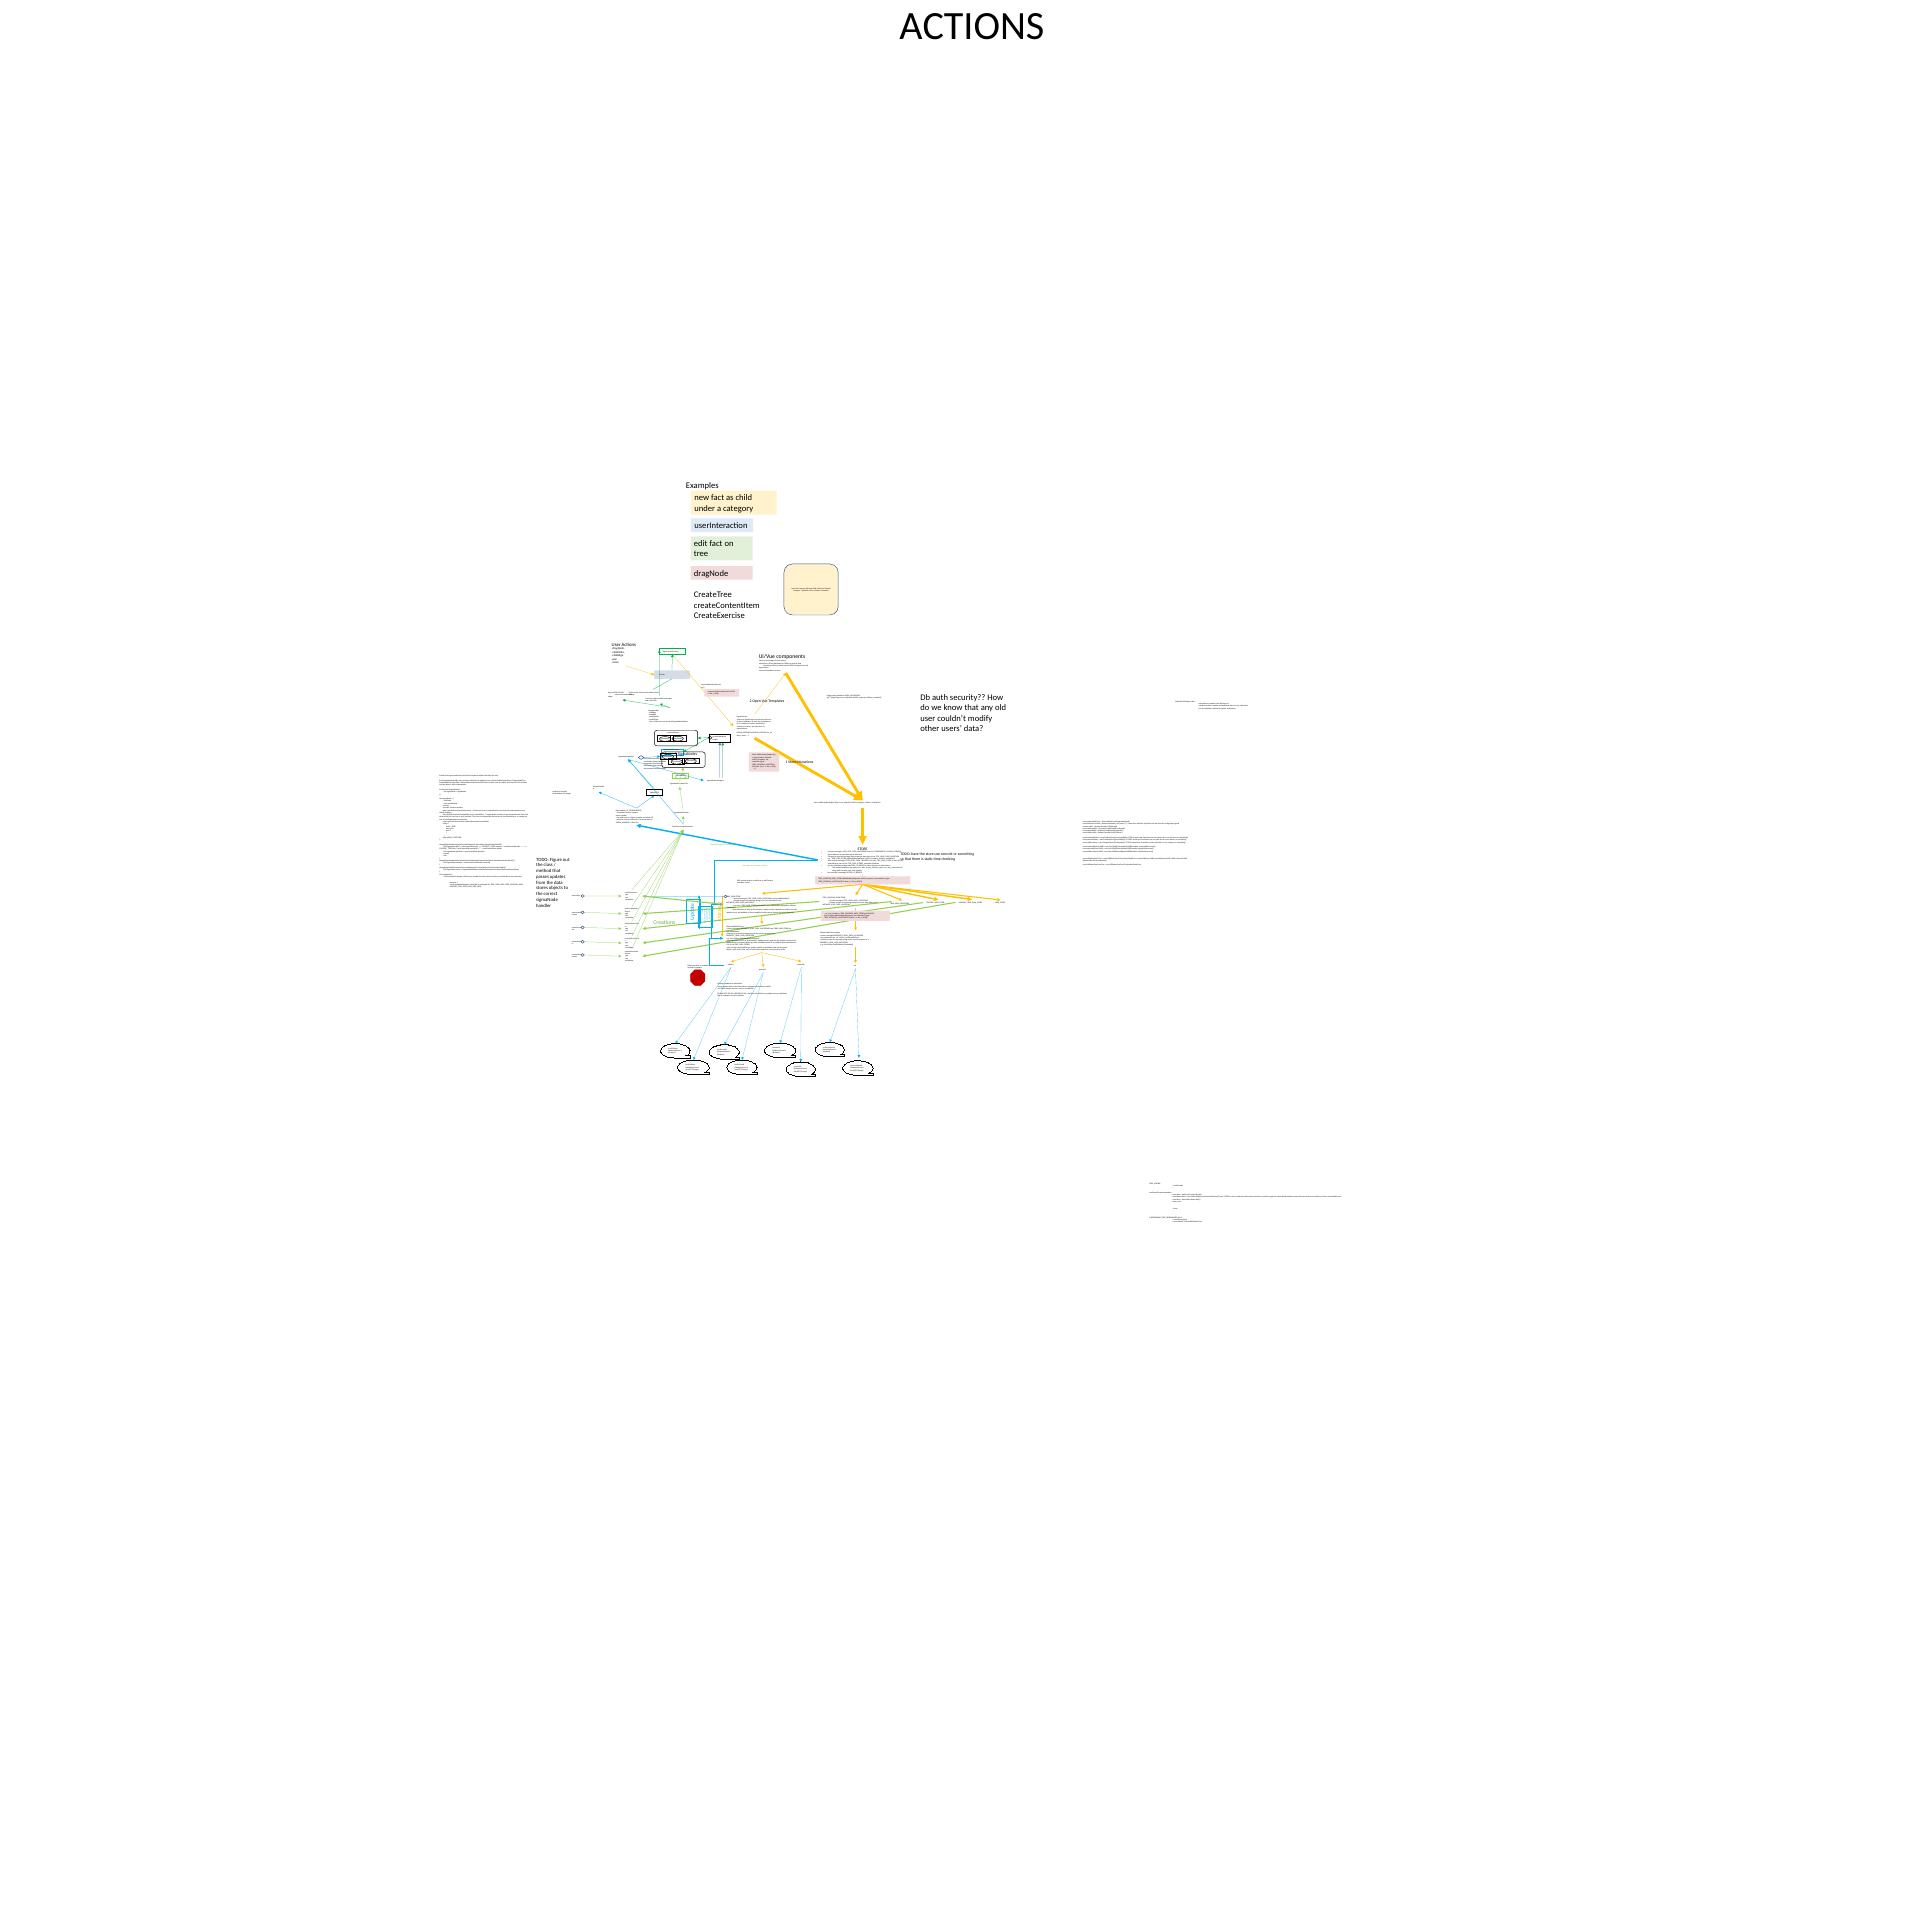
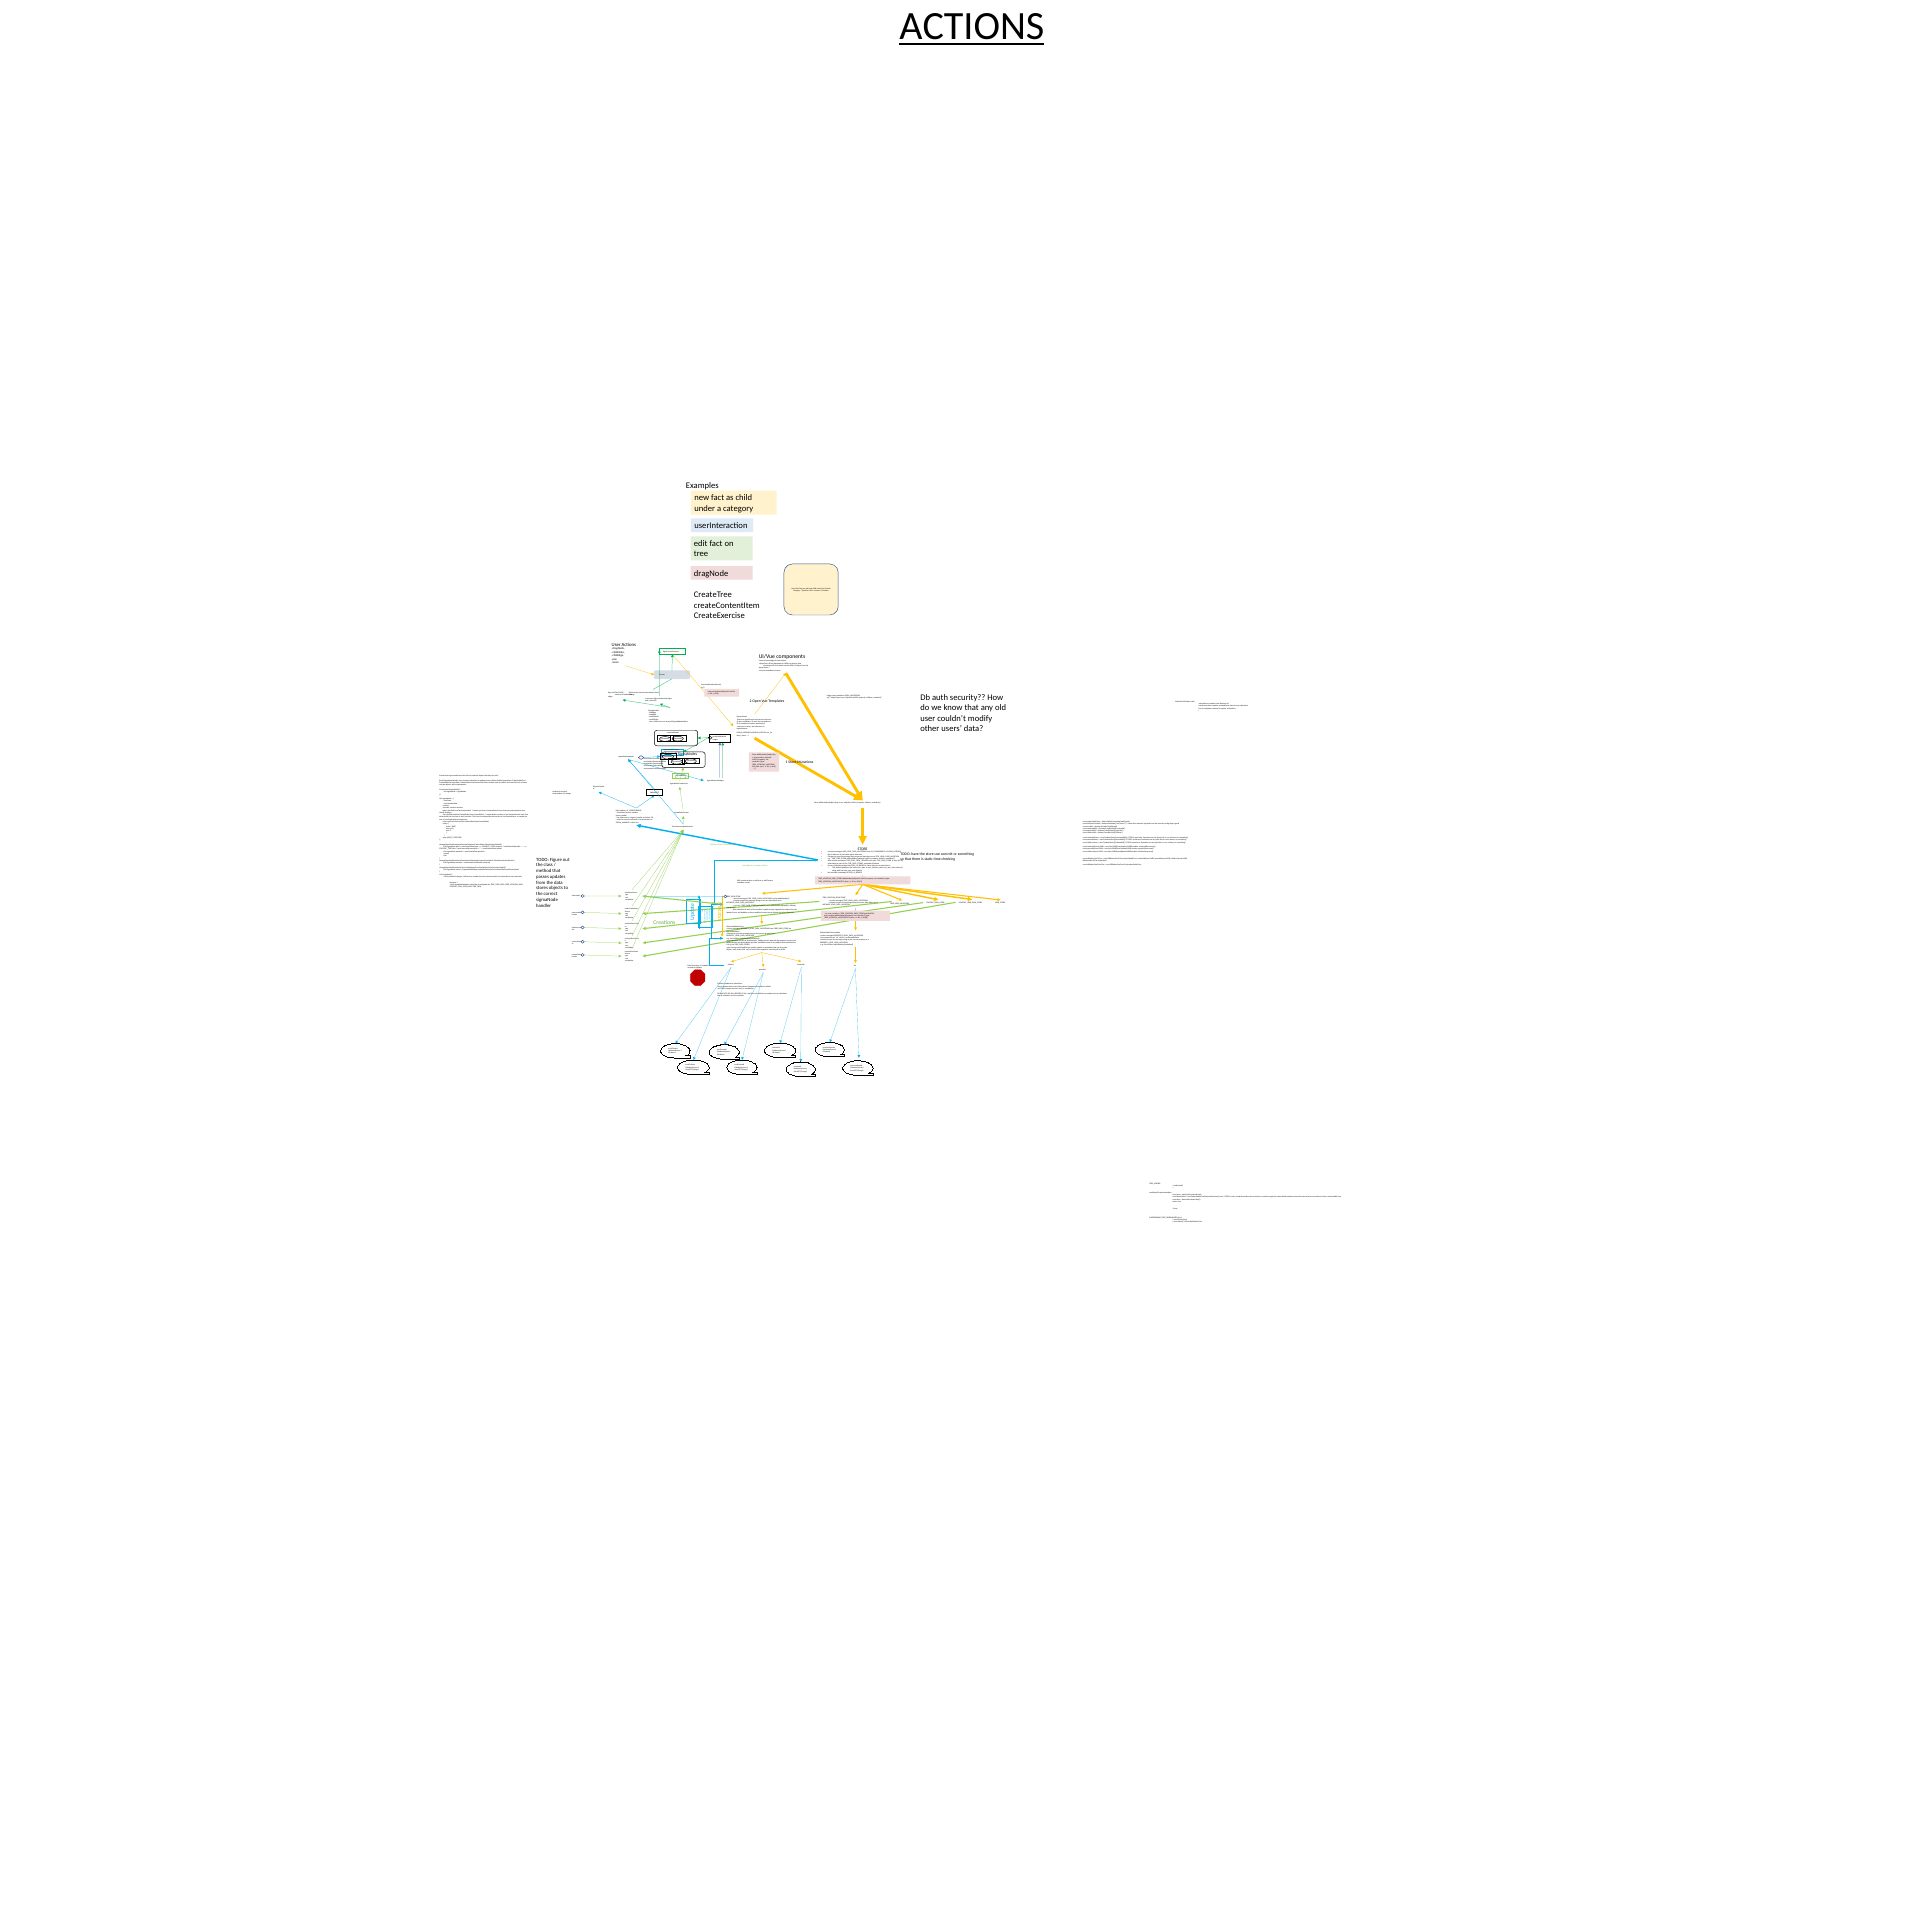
ACTIONS at (972, 27) underline: none -> present
